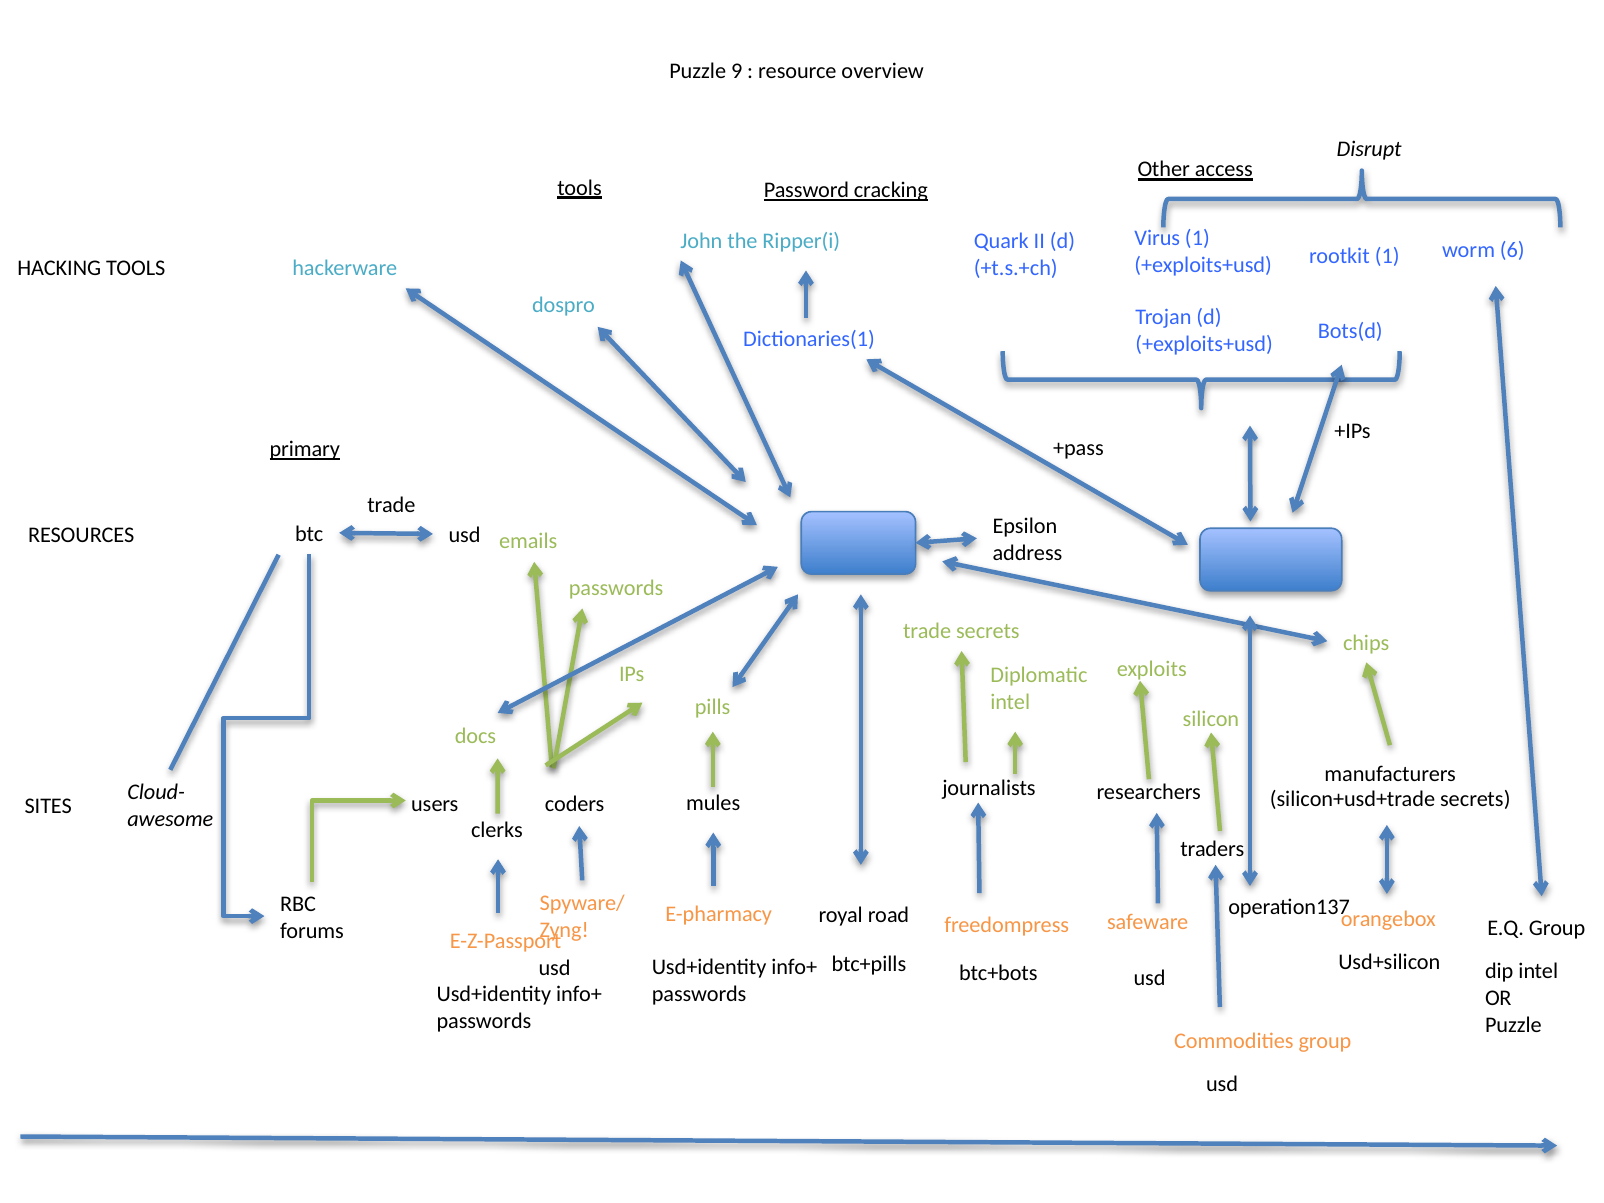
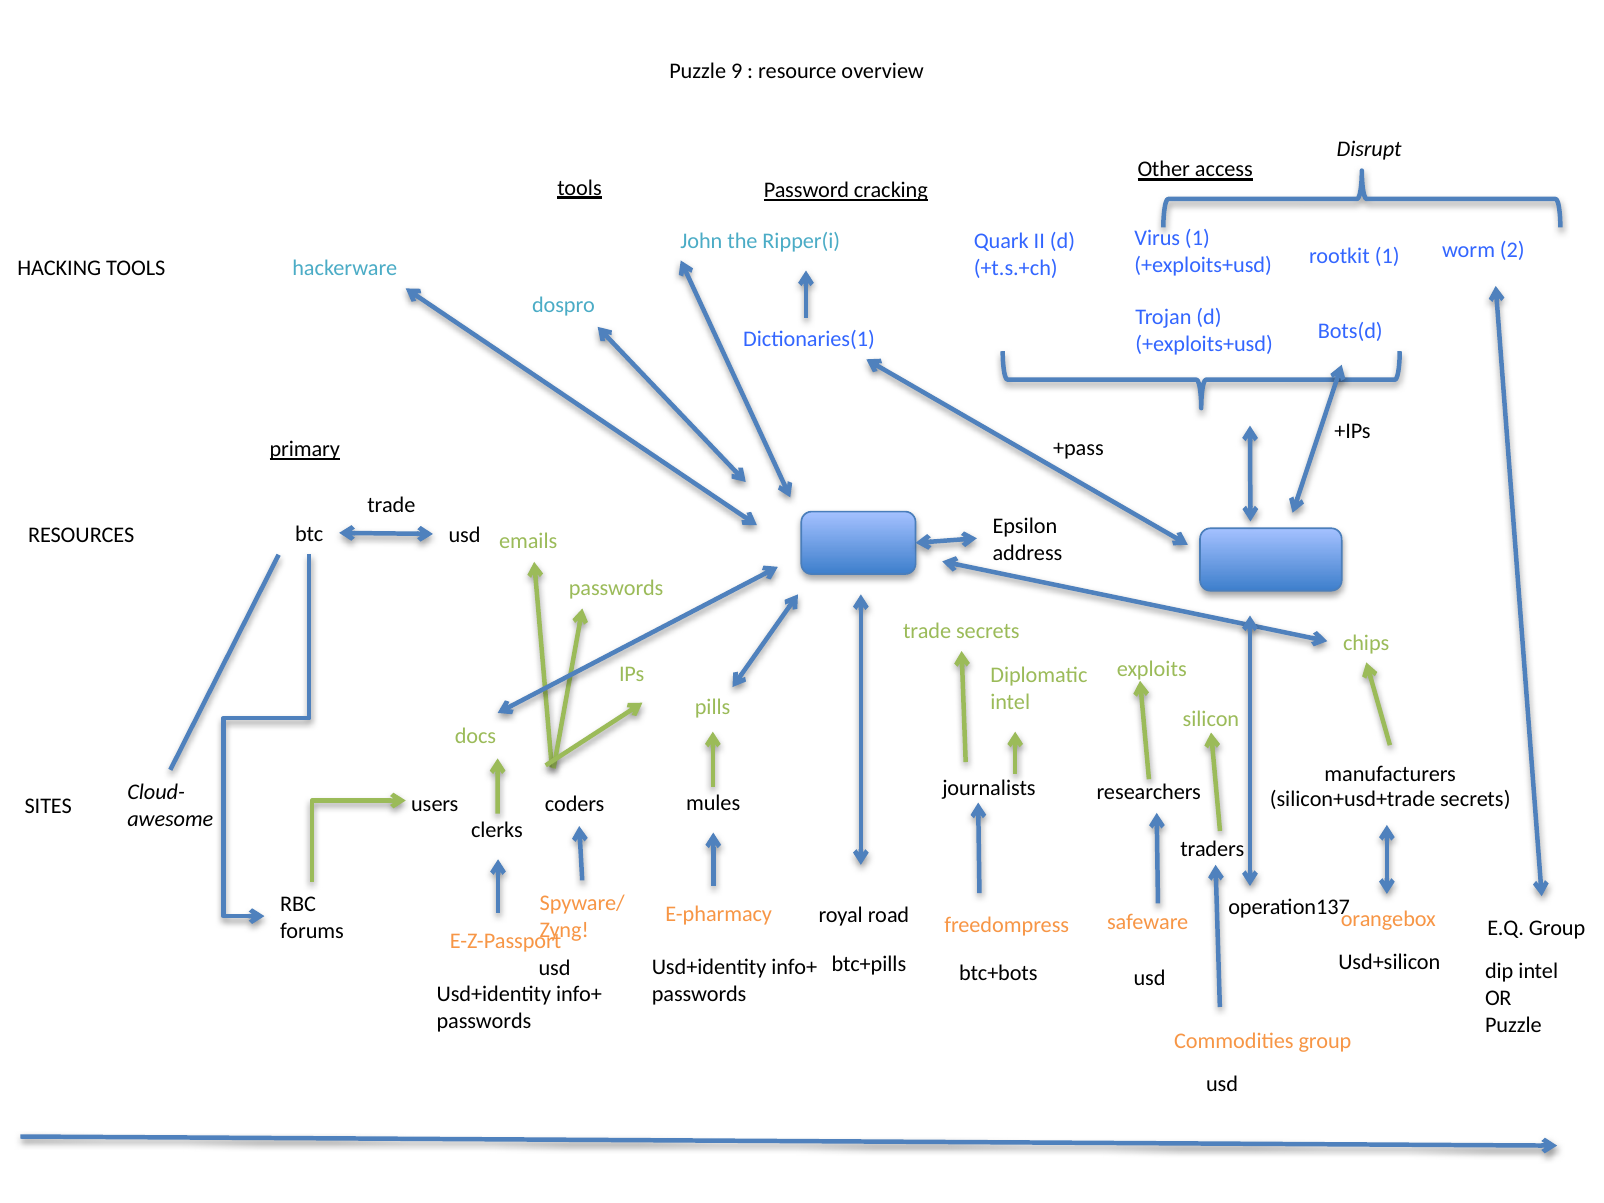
6: 6 -> 2
